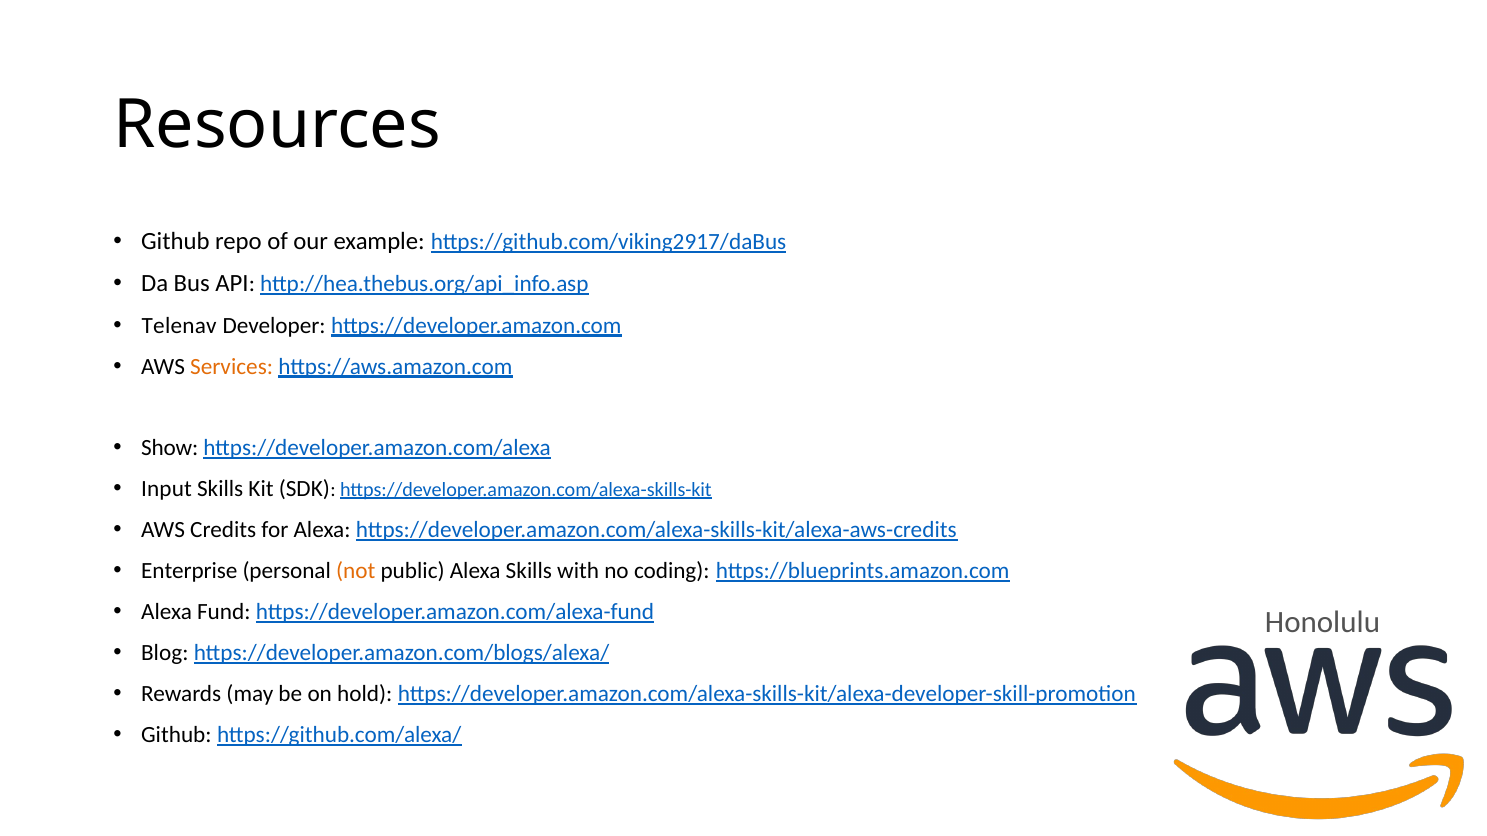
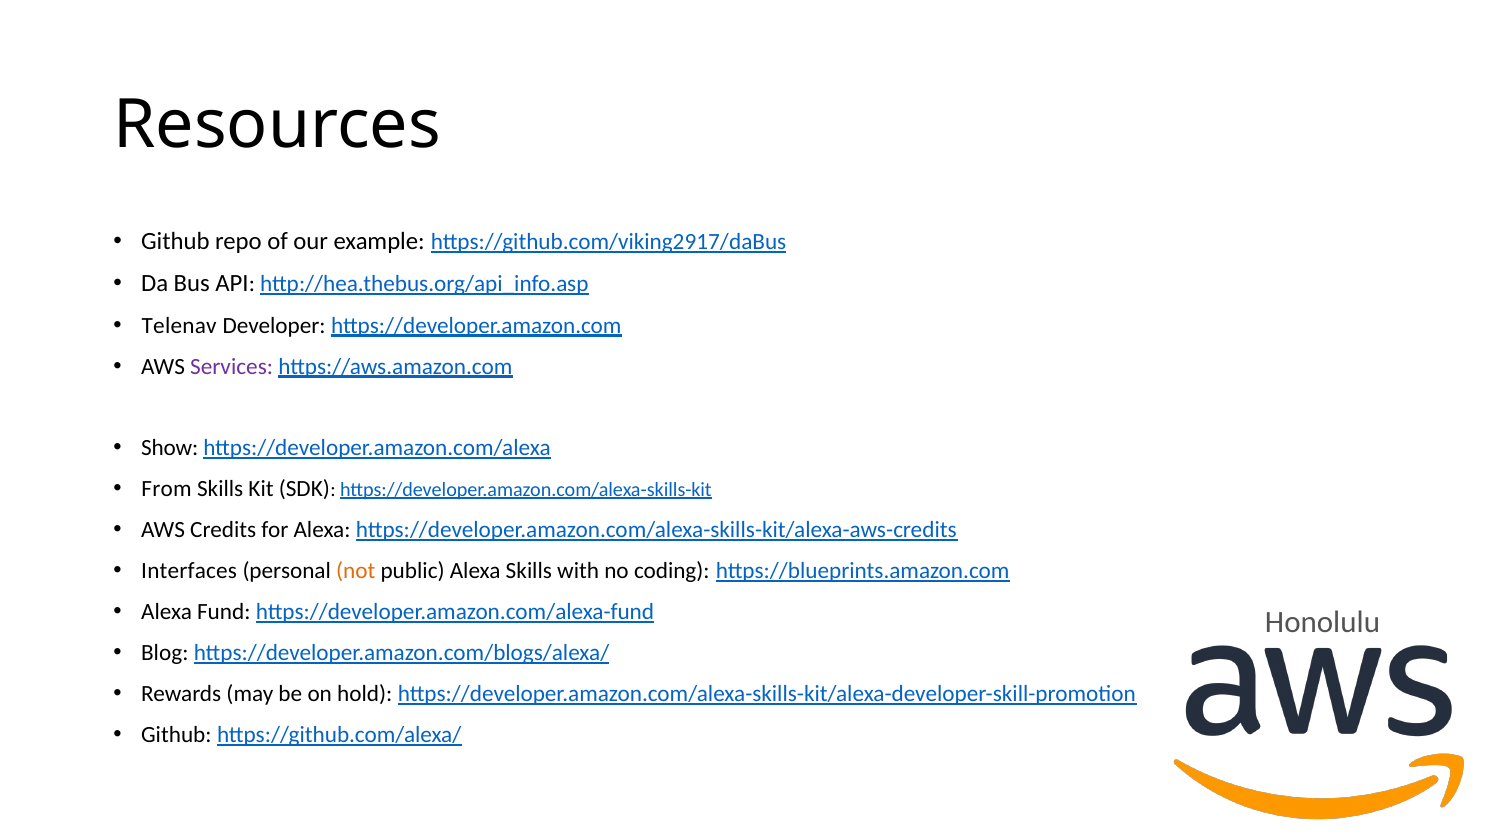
Services colour: orange -> purple
Input: Input -> From
Enterprise: Enterprise -> Interfaces
